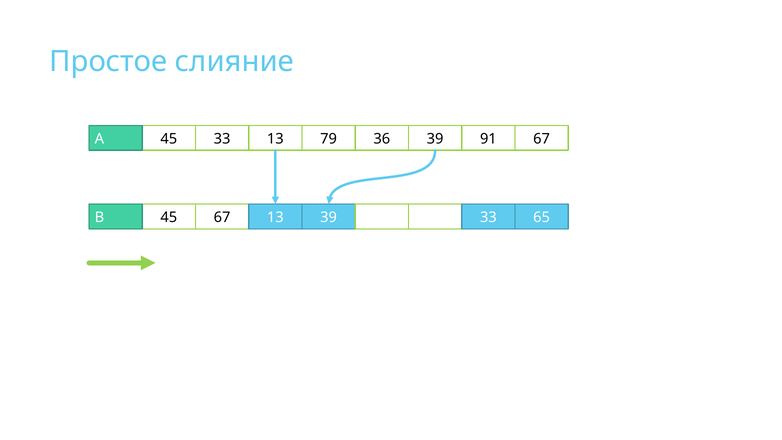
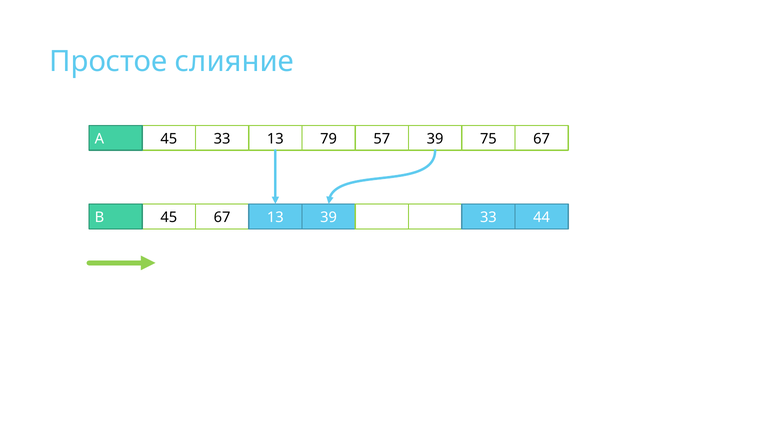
36: 36 -> 57
91: 91 -> 75
65: 65 -> 44
